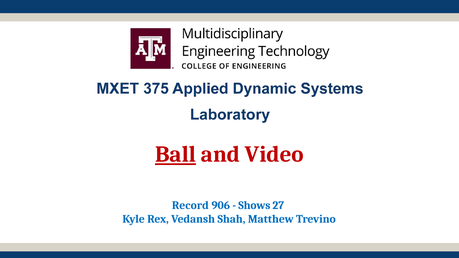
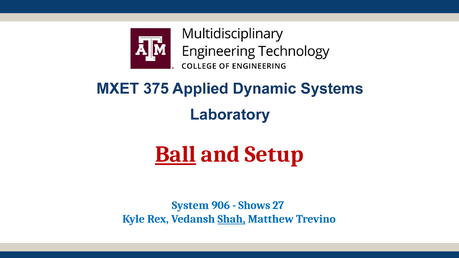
Video: Video -> Setup
Record: Record -> System
Shah underline: none -> present
